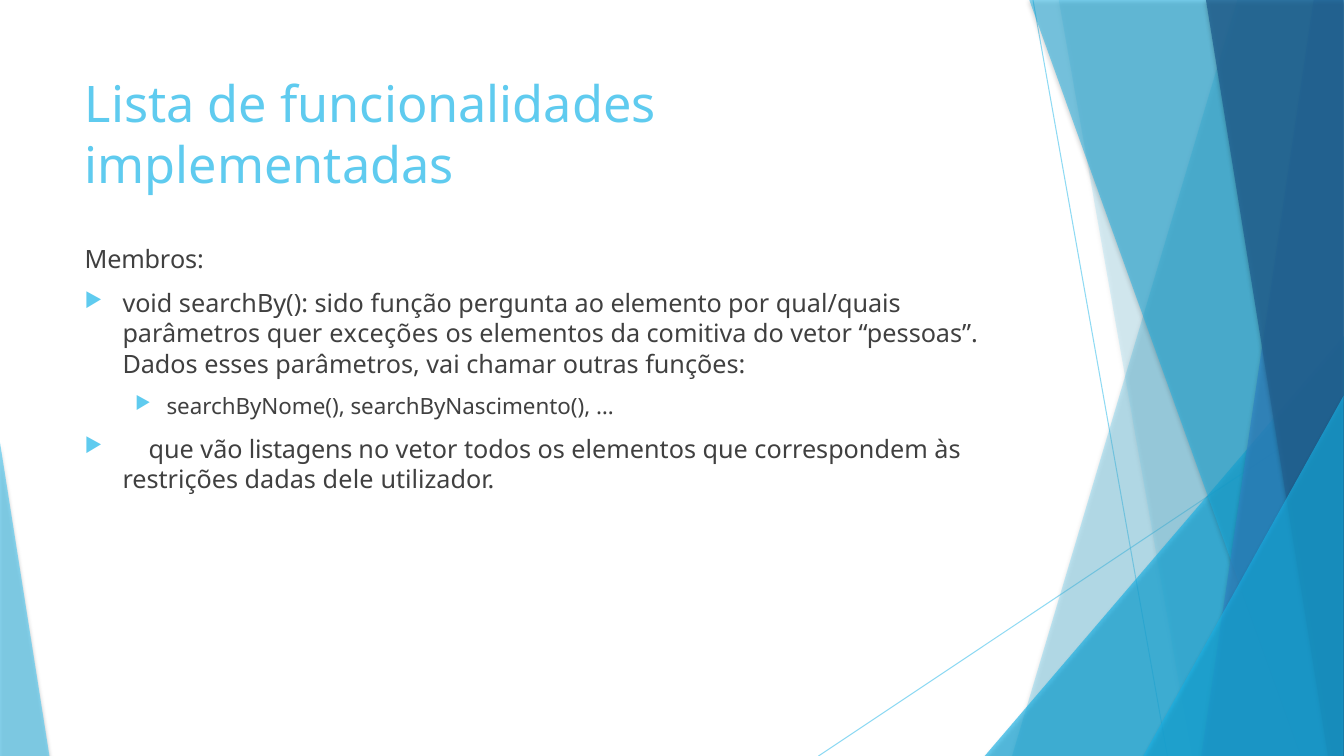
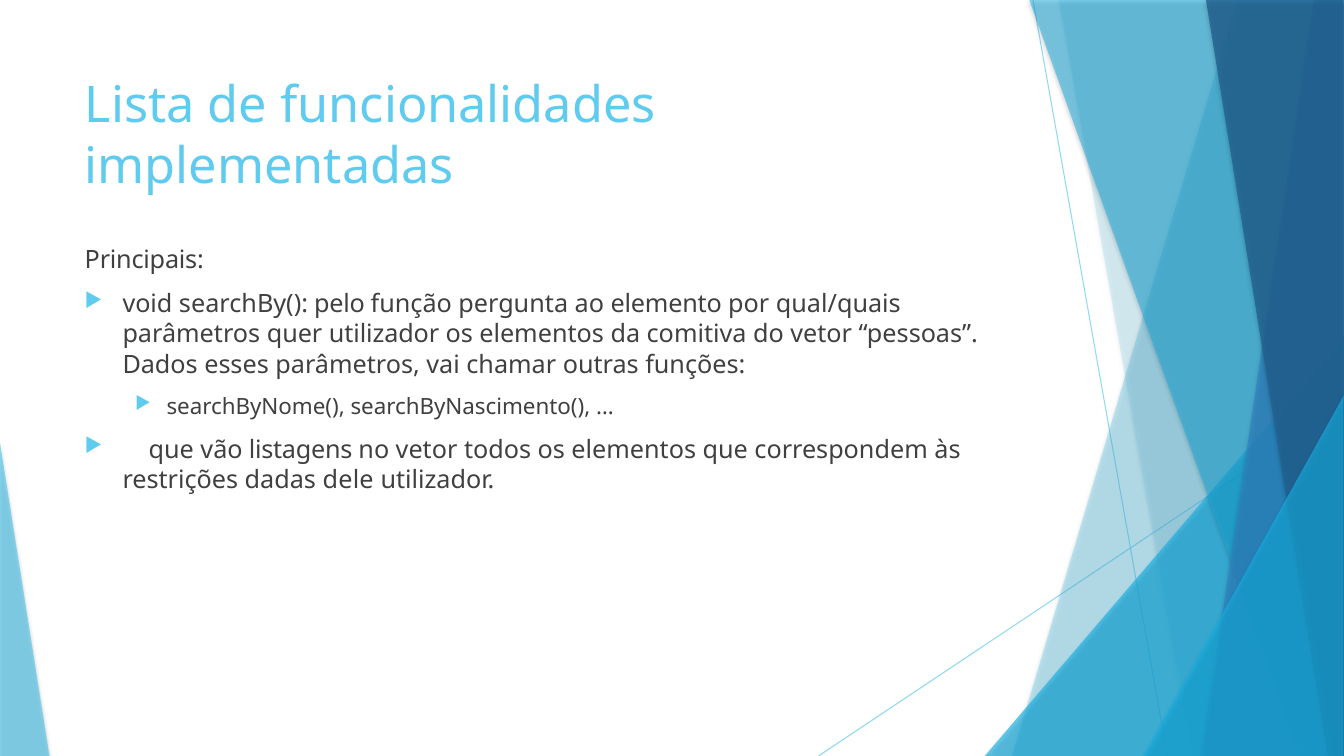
Membros: Membros -> Principais
sido: sido -> pelo
quer exceções: exceções -> utilizador
